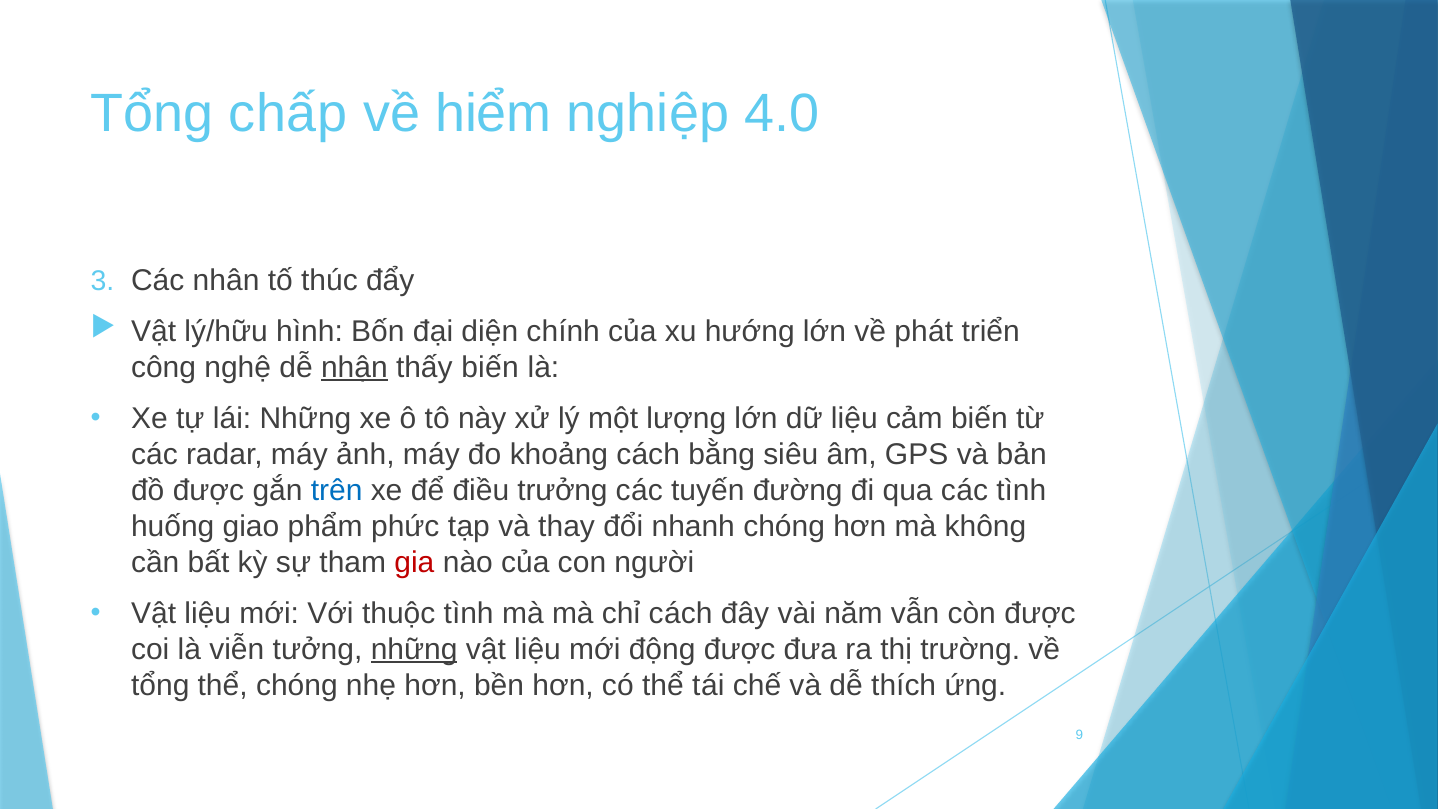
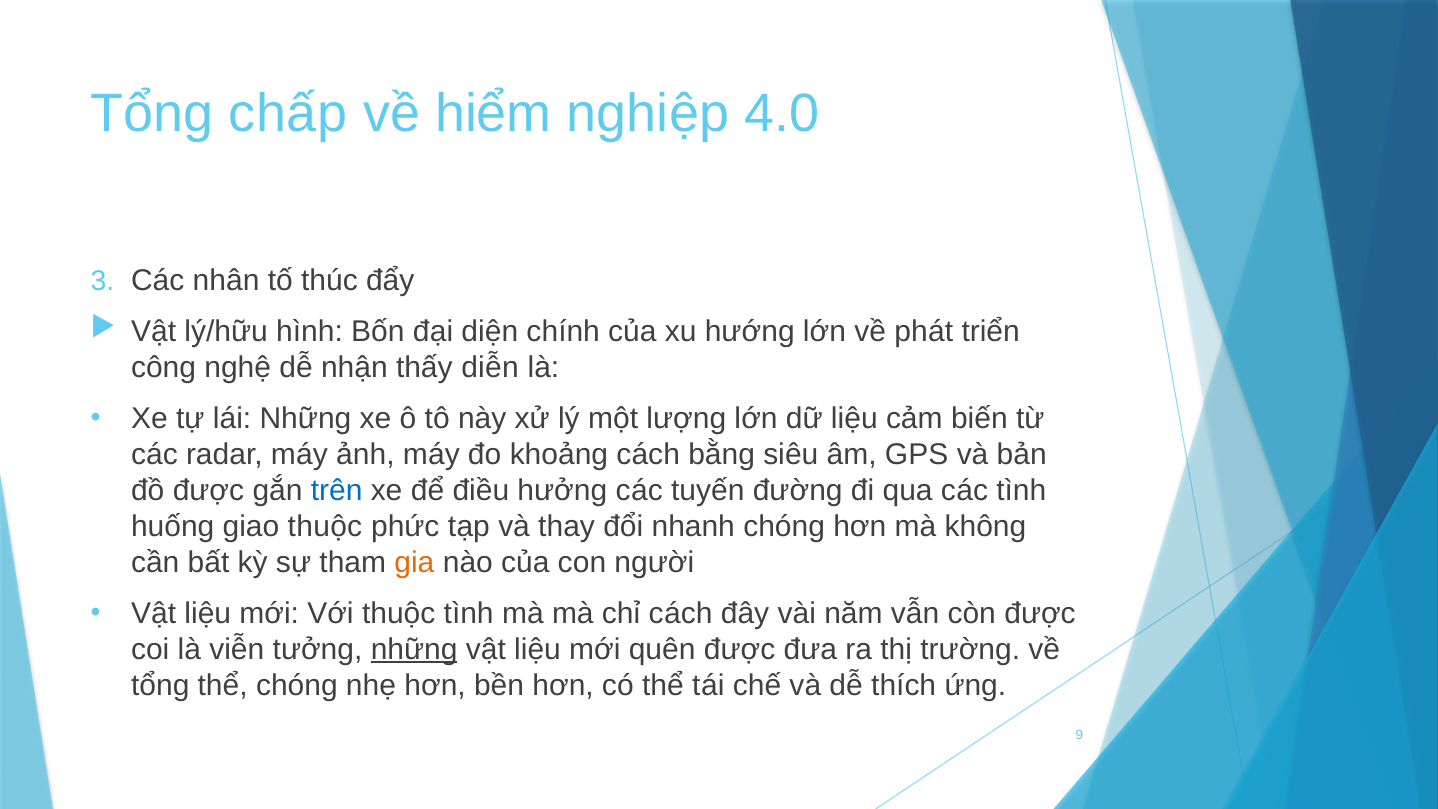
nhận underline: present -> none
thấy biến: biến -> diễn
trưởng: trưởng -> hưởng
giao phẩm: phẩm -> thuộc
gia colour: red -> orange
động: động -> quên
